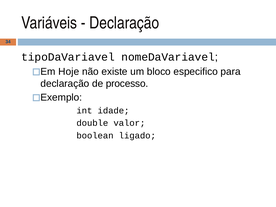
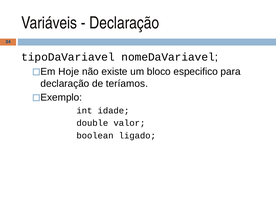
processo: processo -> teríamos
